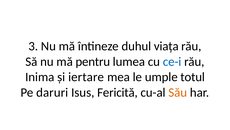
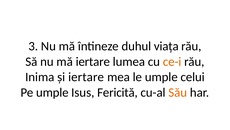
mă pentru: pentru -> iertare
ce-i colour: blue -> orange
totul: totul -> celui
Pe daruri: daruri -> umple
